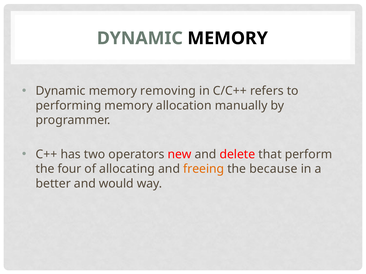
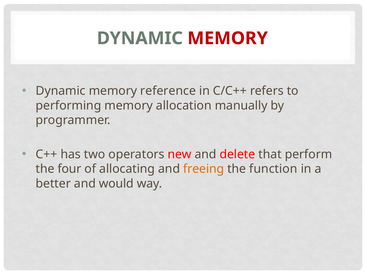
MEMORY at (228, 38) colour: black -> red
removing: removing -> reference
because: because -> function
